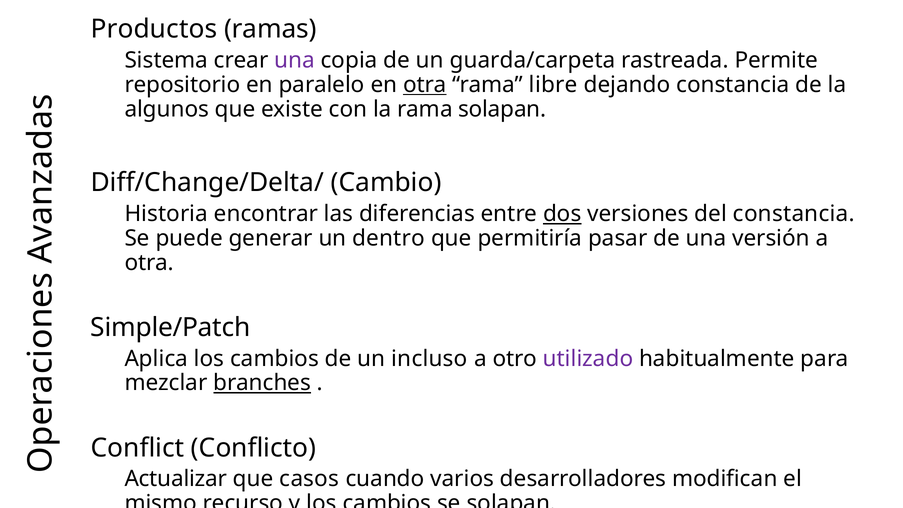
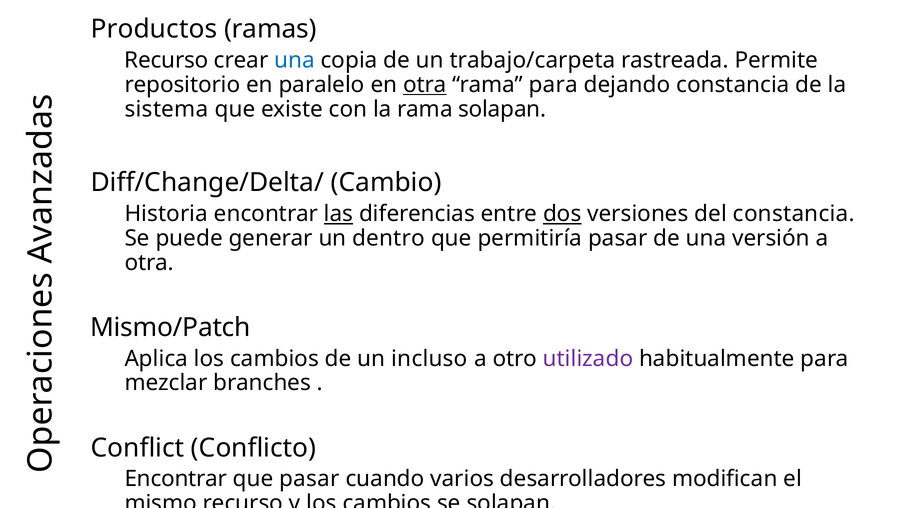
Sistema at (166, 60): Sistema -> Recurso
una at (295, 60) colour: purple -> blue
guarda/carpeta: guarda/carpeta -> trabajo/carpeta
rama libre: libre -> para
algunos: algunos -> sistema
las underline: none -> present
Simple/Patch: Simple/Patch -> Mismo/Patch
branches underline: present -> none
Actualizar at (176, 479): Actualizar -> Encontrar
que casos: casos -> pasar
